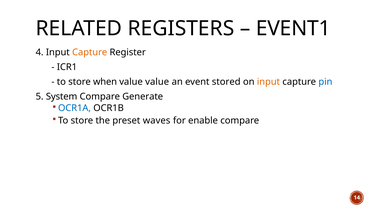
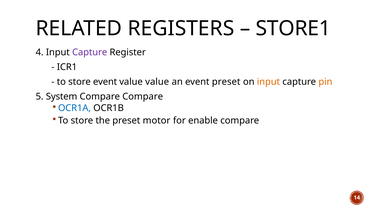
EVENT1: EVENT1 -> STORE1
Capture at (90, 52) colour: orange -> purple
store when: when -> event
event stored: stored -> preset
pin colour: blue -> orange
Compare Generate: Generate -> Compare
waves: waves -> motor
